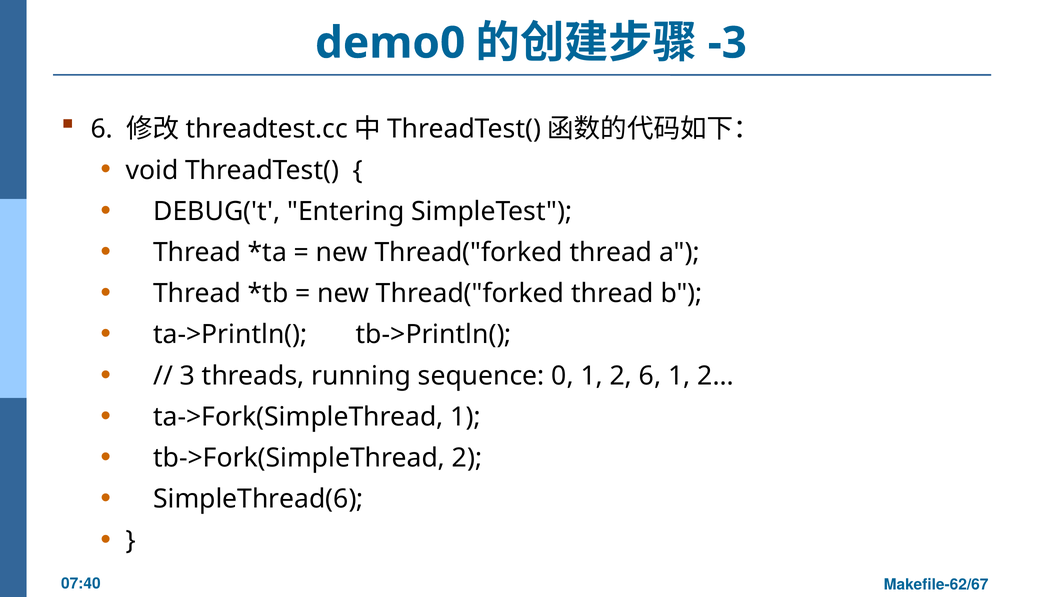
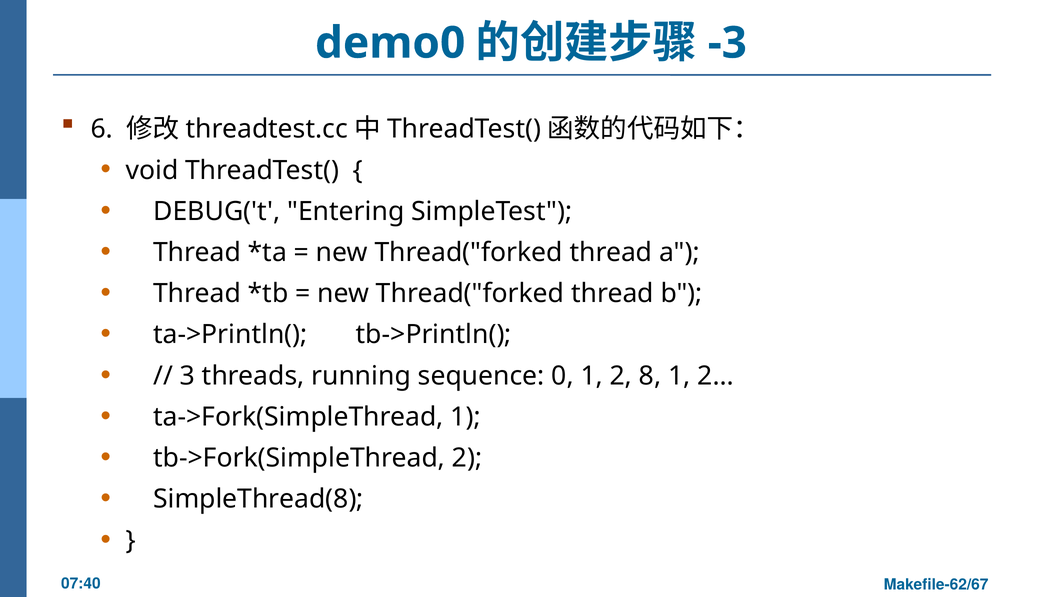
2 6: 6 -> 8
SimpleThread(6: SimpleThread(6 -> SimpleThread(8
